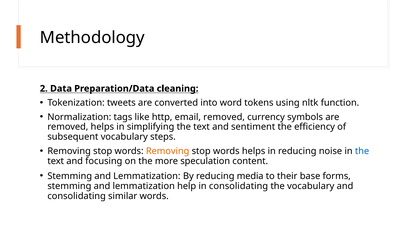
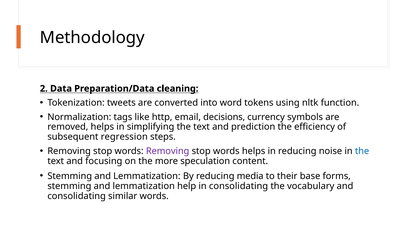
email removed: removed -> decisions
sentiment: sentiment -> prediction
subsequent vocabulary: vocabulary -> regression
Removing at (168, 151) colour: orange -> purple
